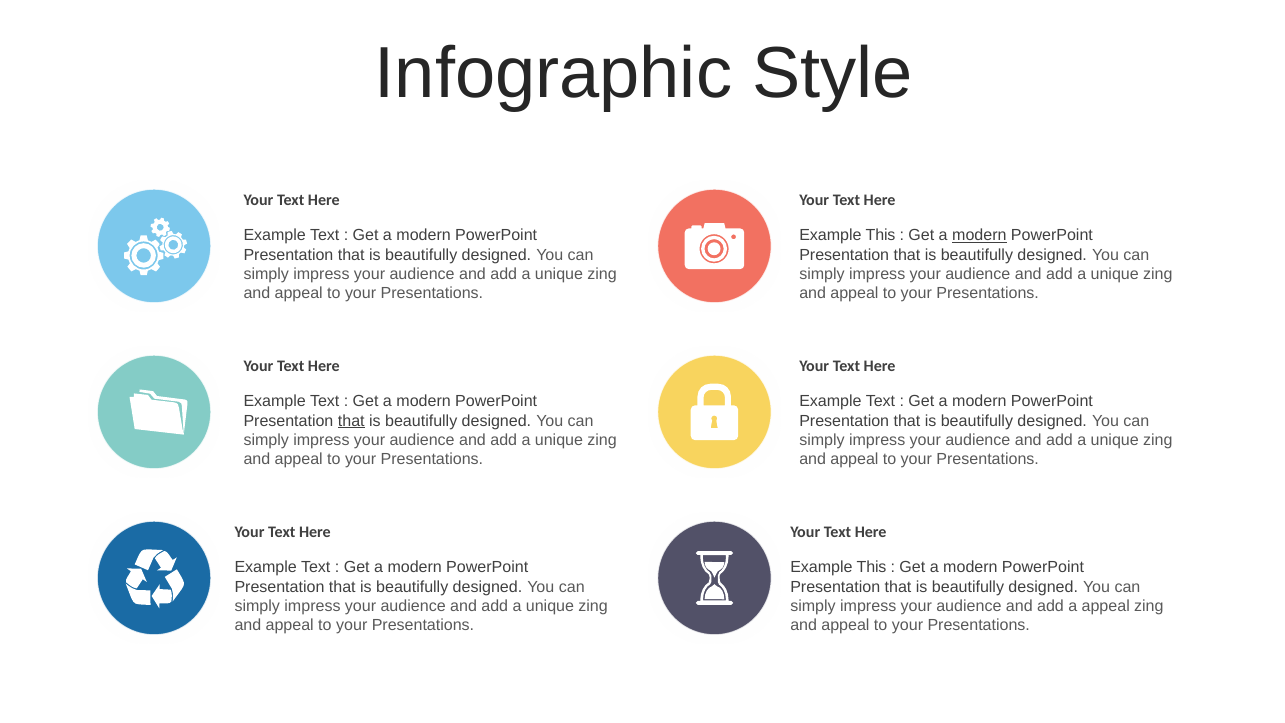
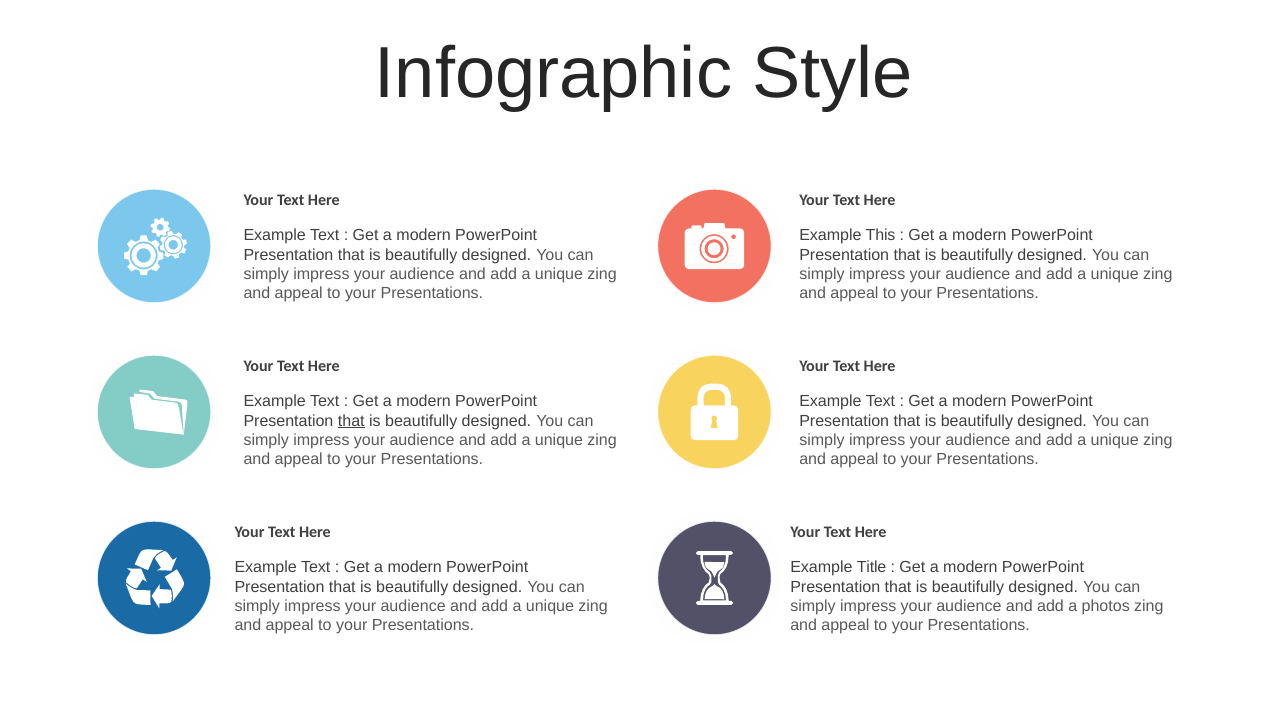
modern at (979, 235) underline: present -> none
This at (872, 567): This -> Title
a appeal: appeal -> photos
